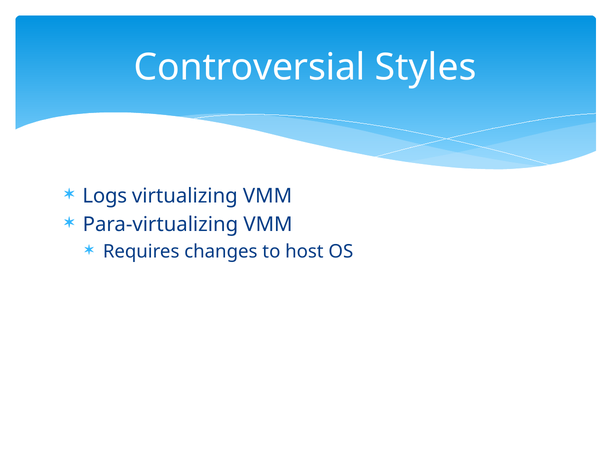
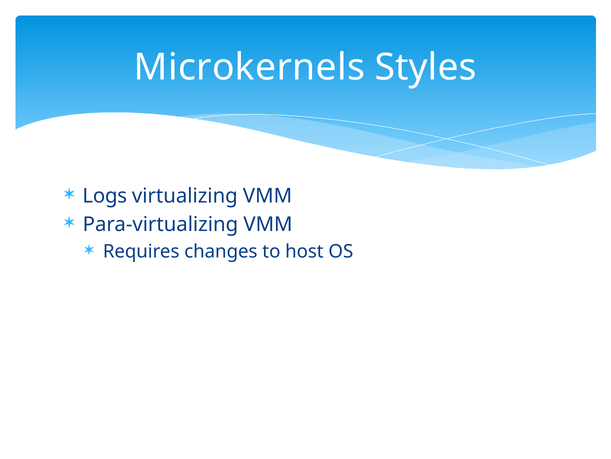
Controversial: Controversial -> Microkernels
